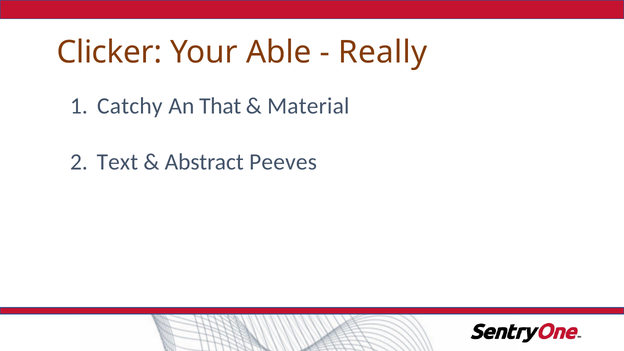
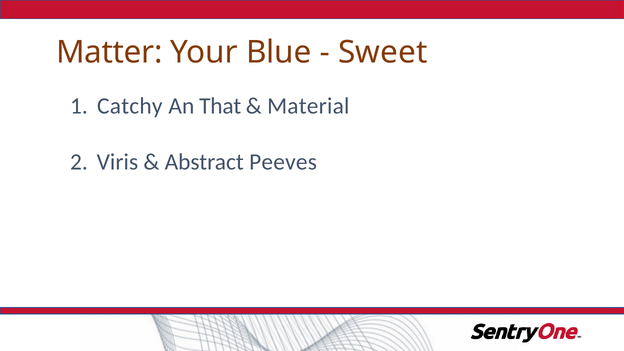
Clicker: Clicker -> Matter
Able: Able -> Blue
Really: Really -> Sweet
Text: Text -> Viris
